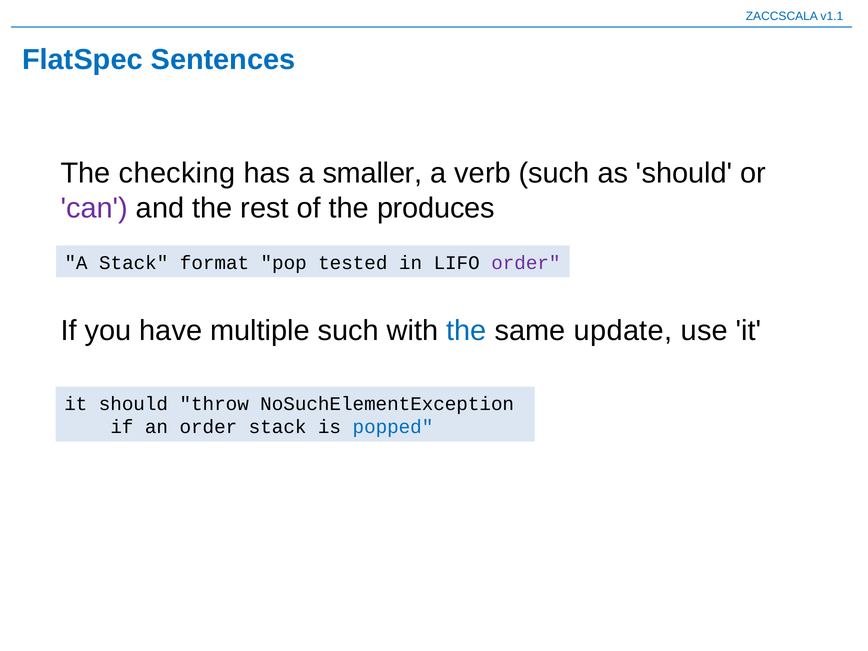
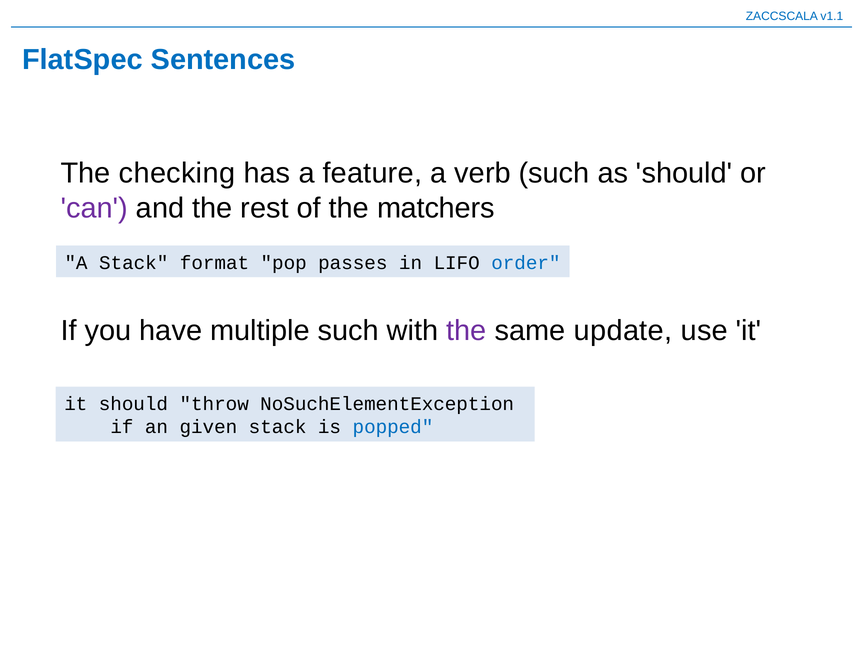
smaller: smaller -> feature
produces: produces -> matchers
tested: tested -> passes
order at (526, 263) colour: purple -> blue
the at (466, 331) colour: blue -> purple
an order: order -> given
